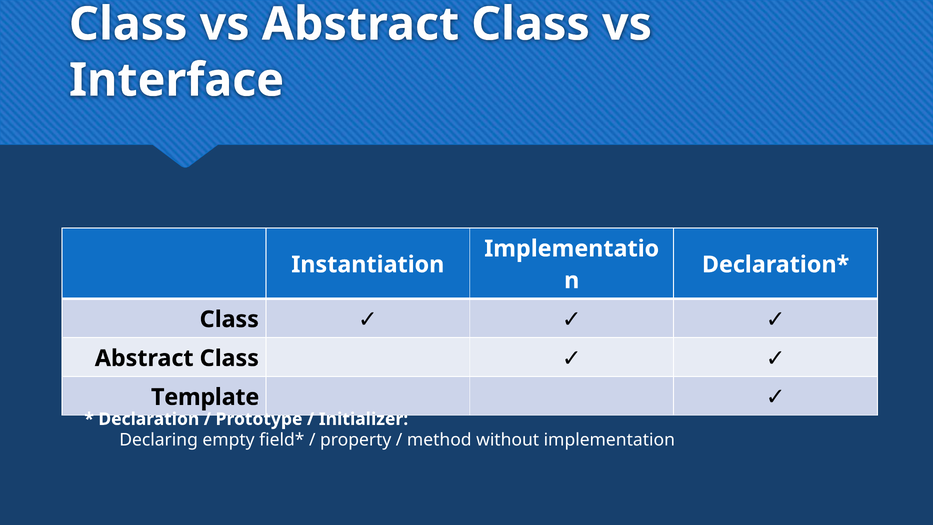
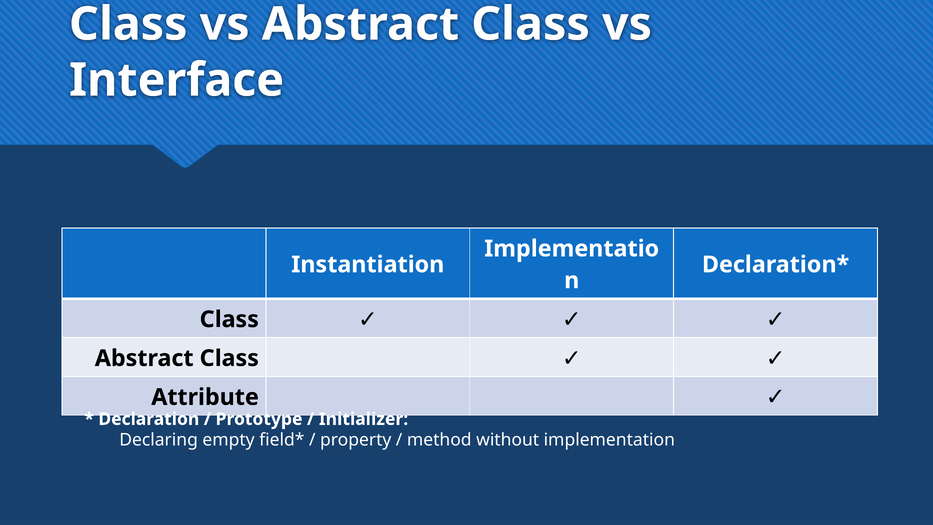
Template: Template -> Attribute
